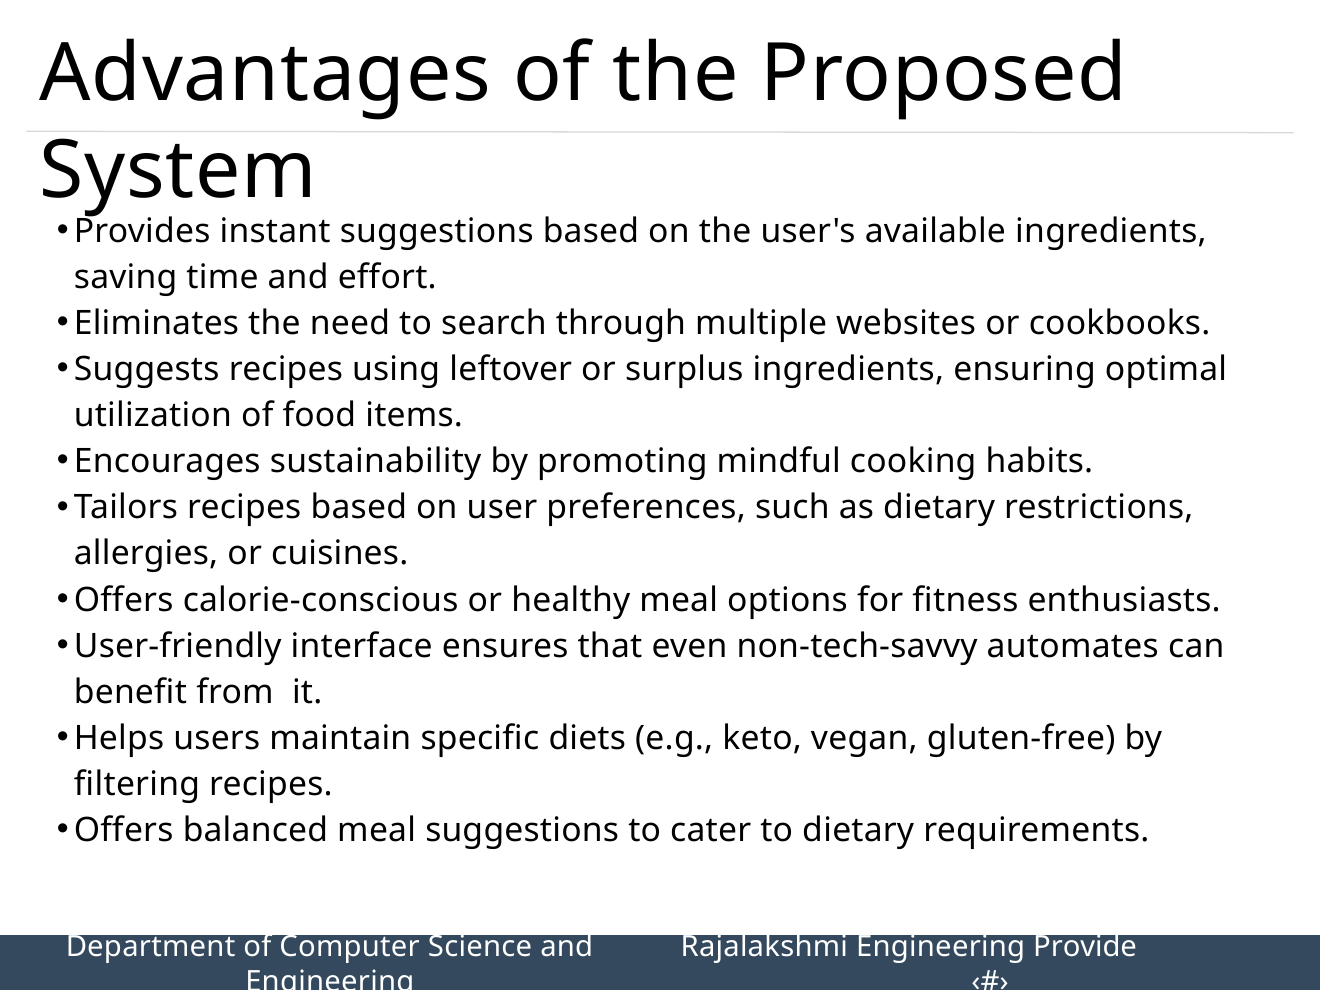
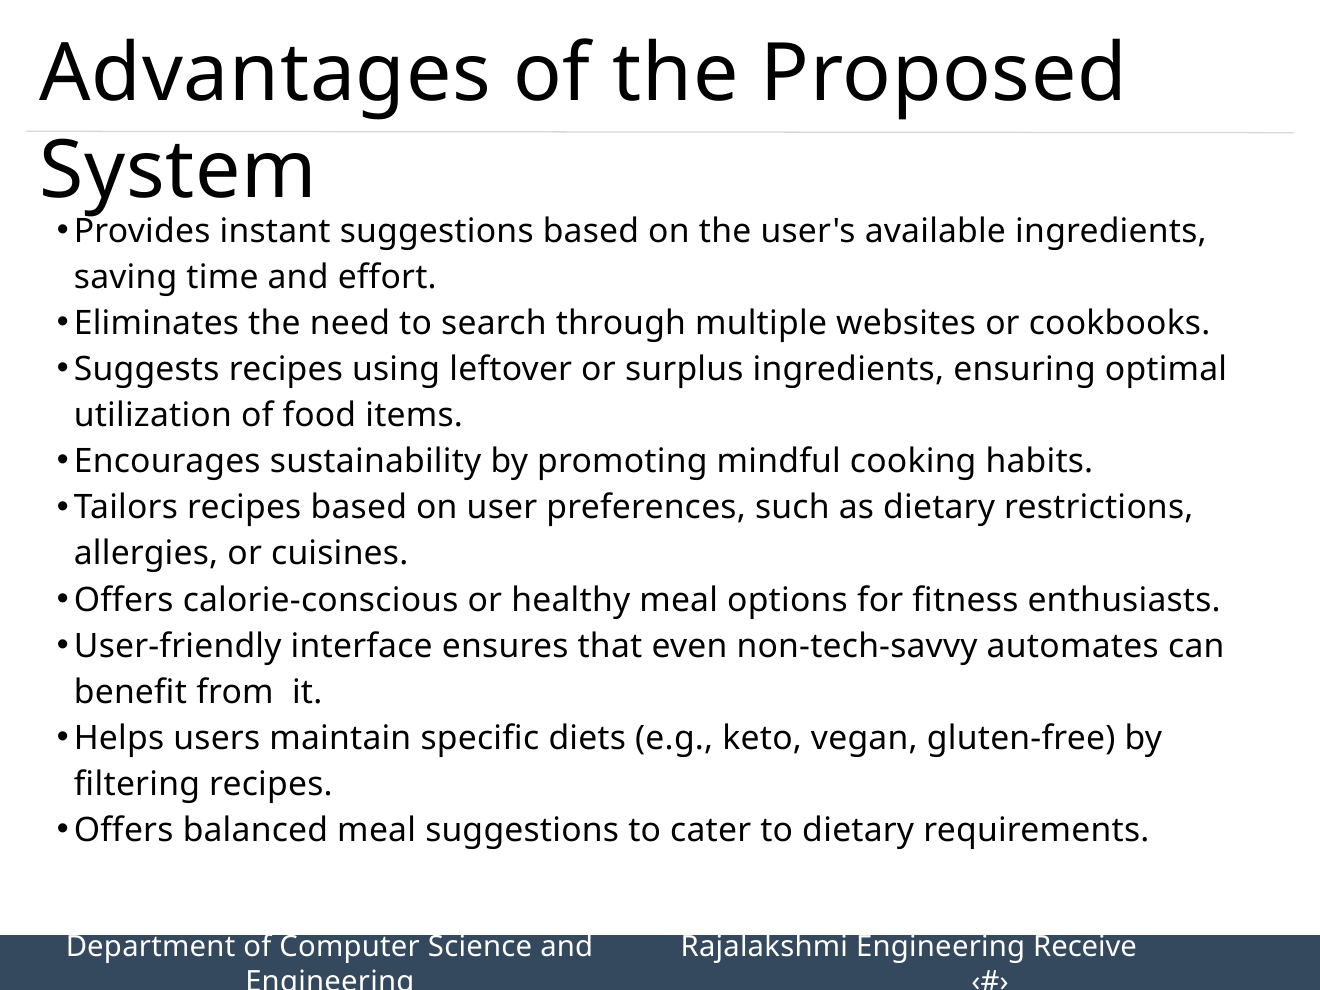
Provide: Provide -> Receive
